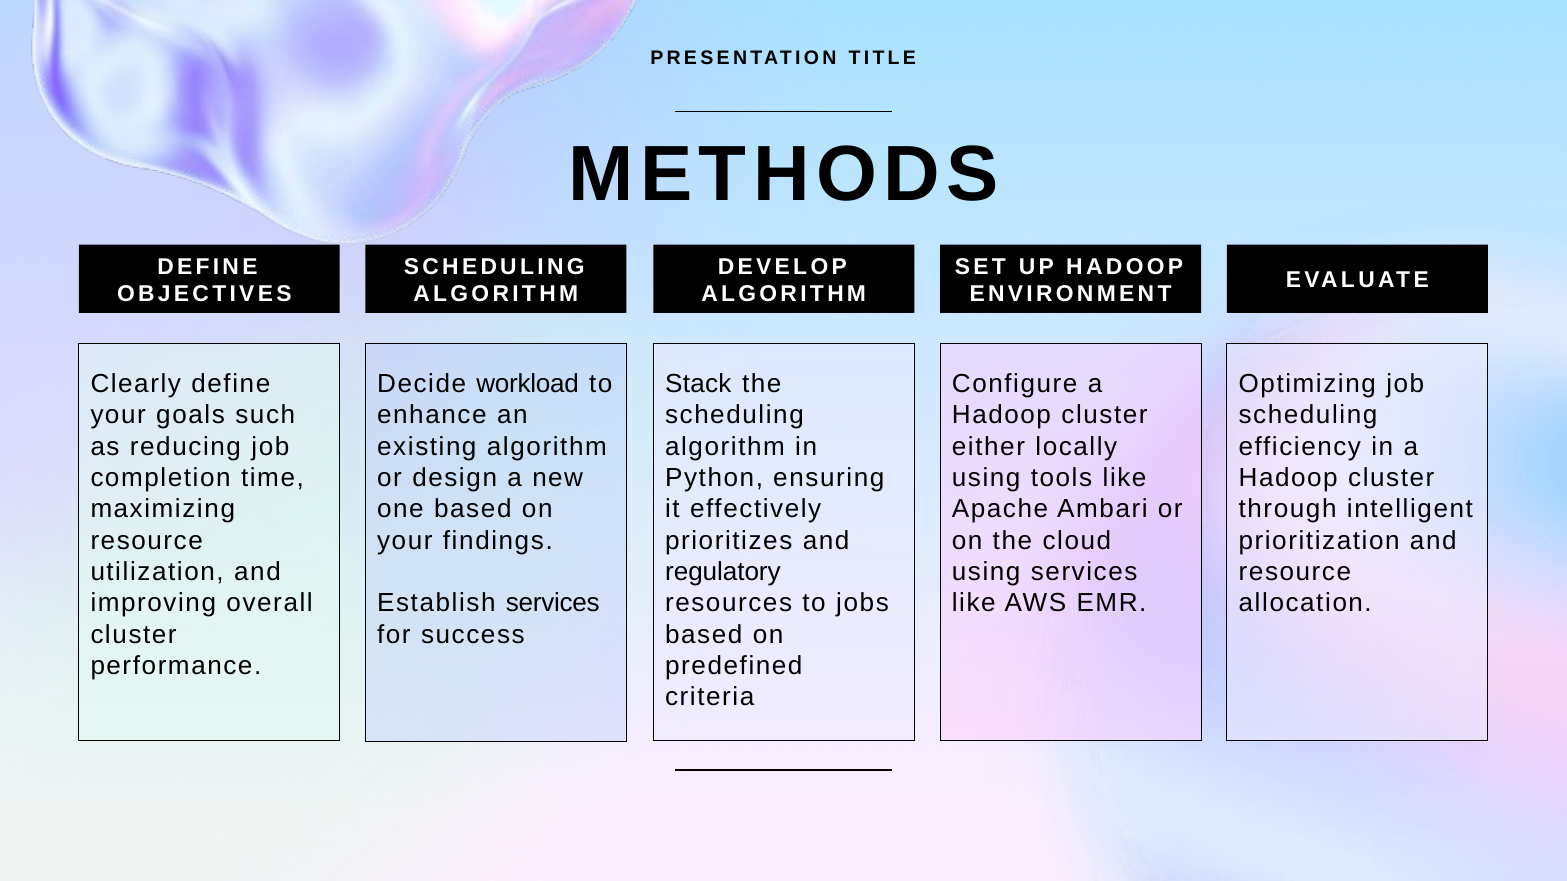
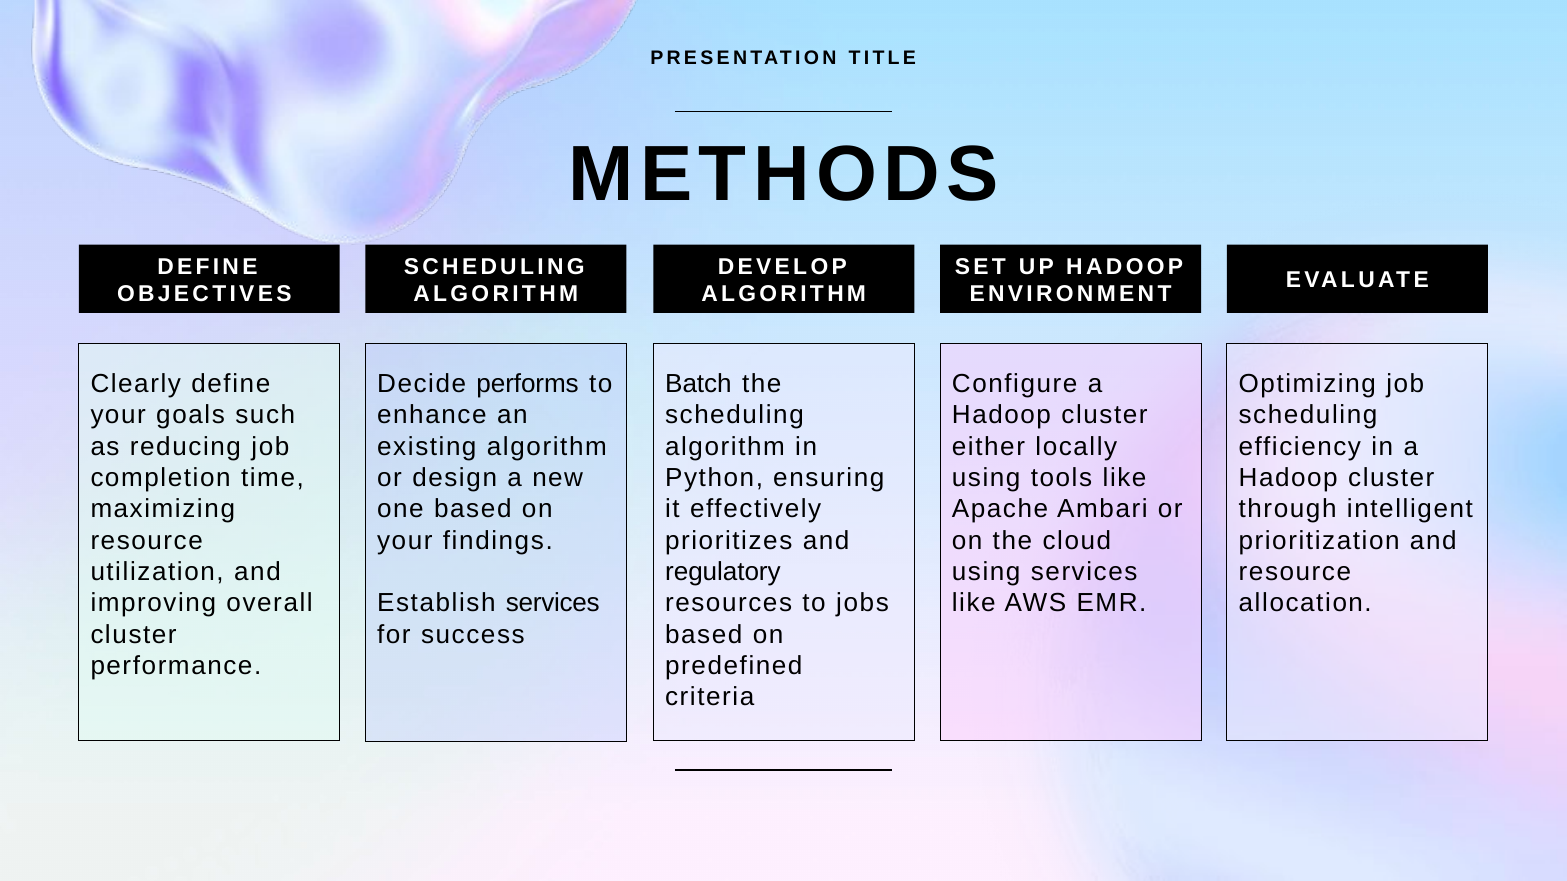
workload: workload -> performs
Stack: Stack -> Batch
